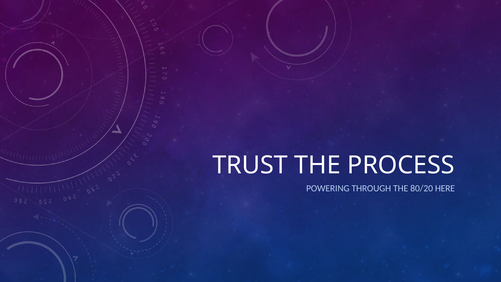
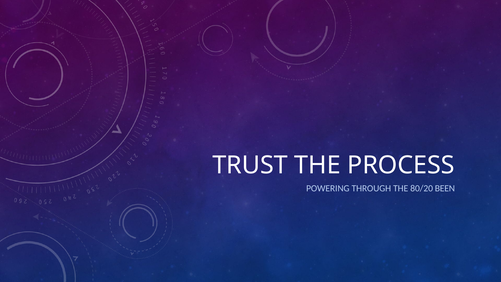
HERE: HERE -> BEEN
